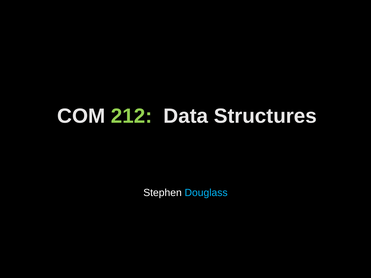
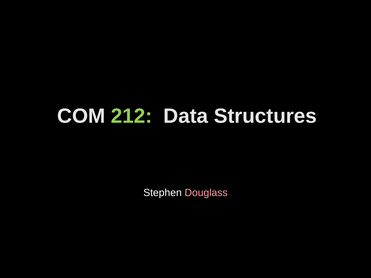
Douglass colour: light blue -> pink
